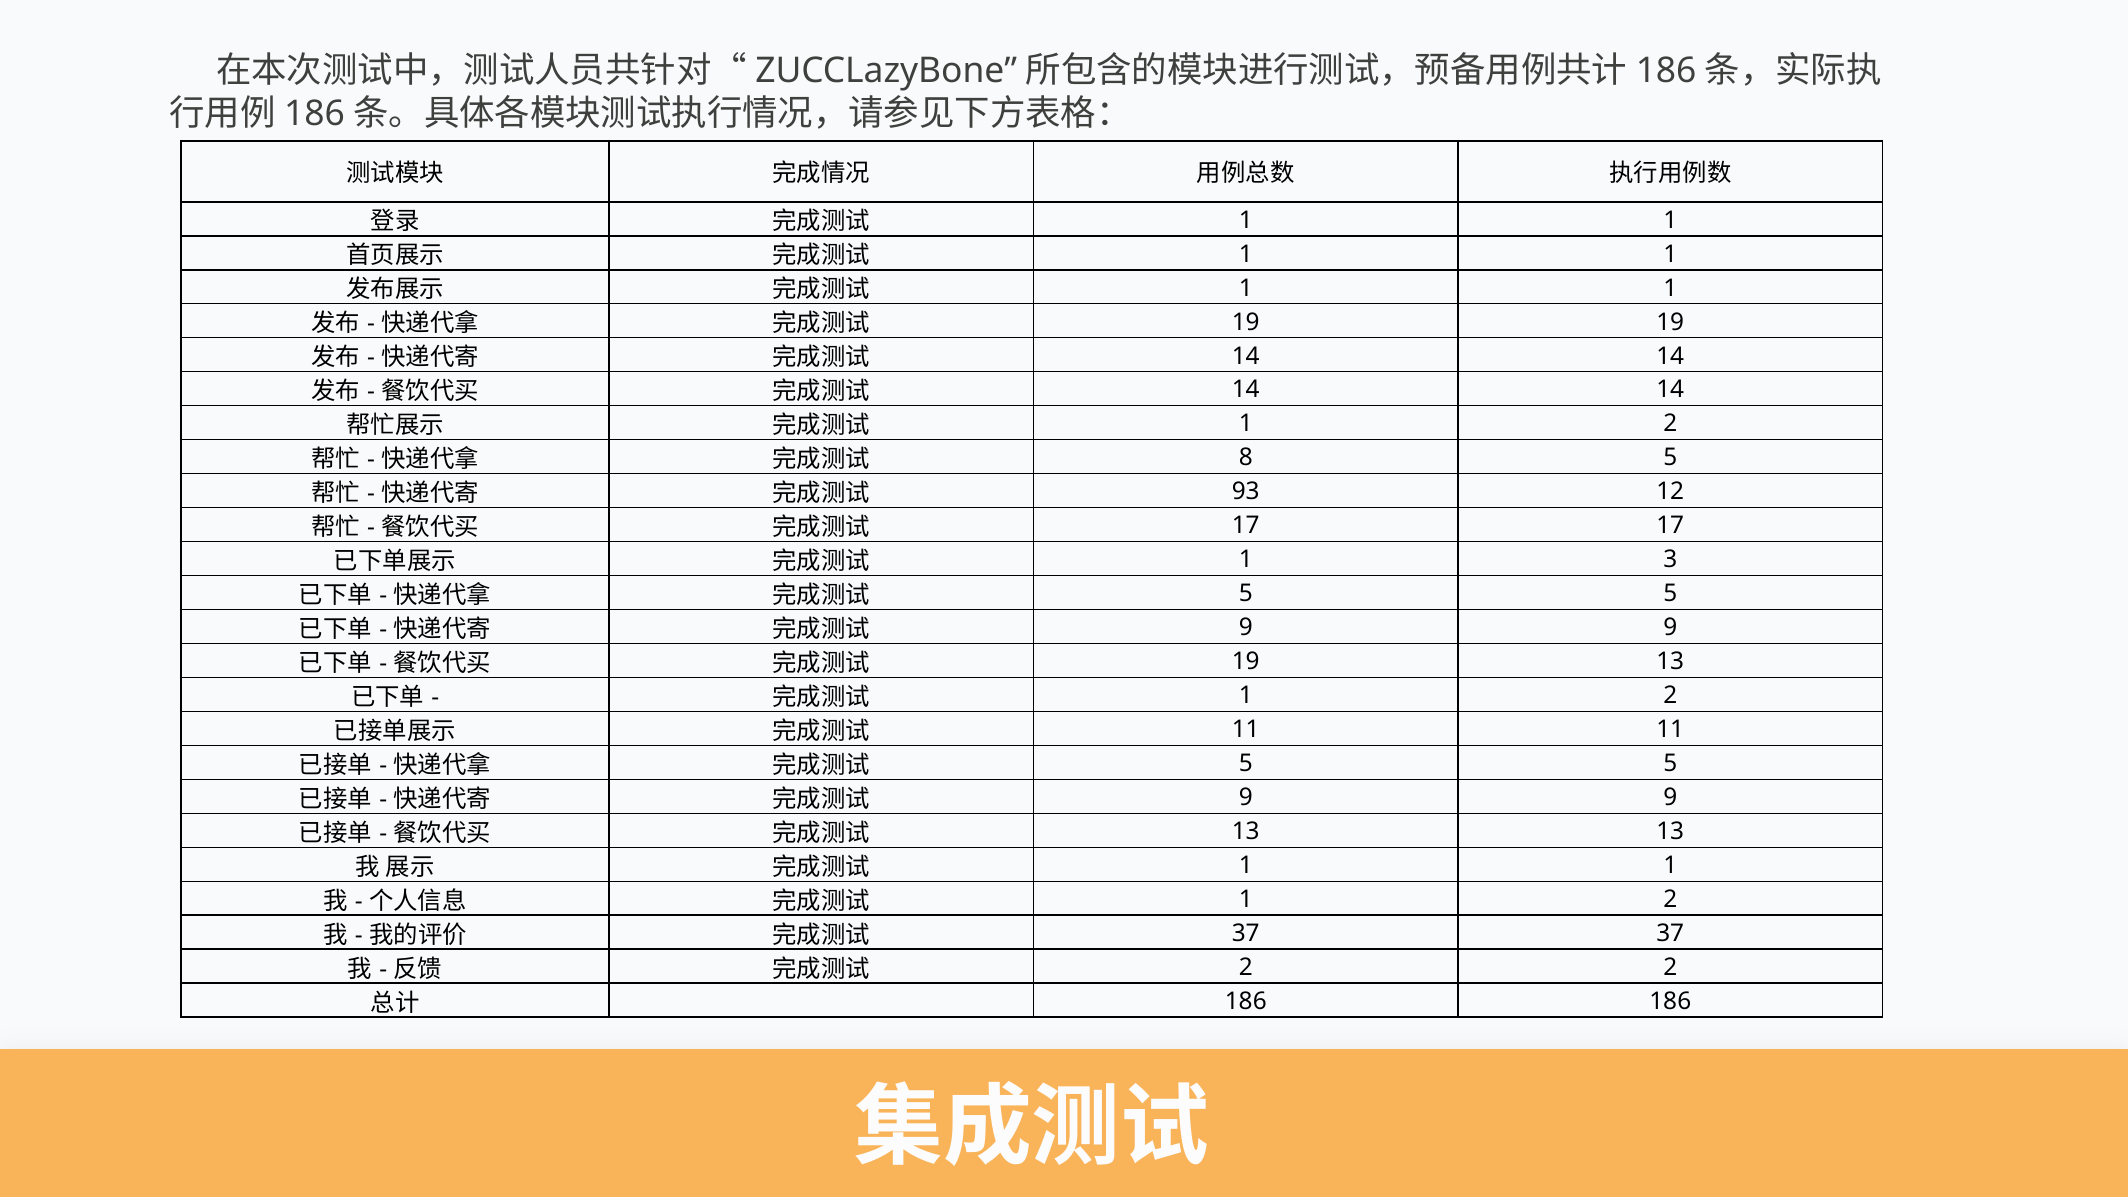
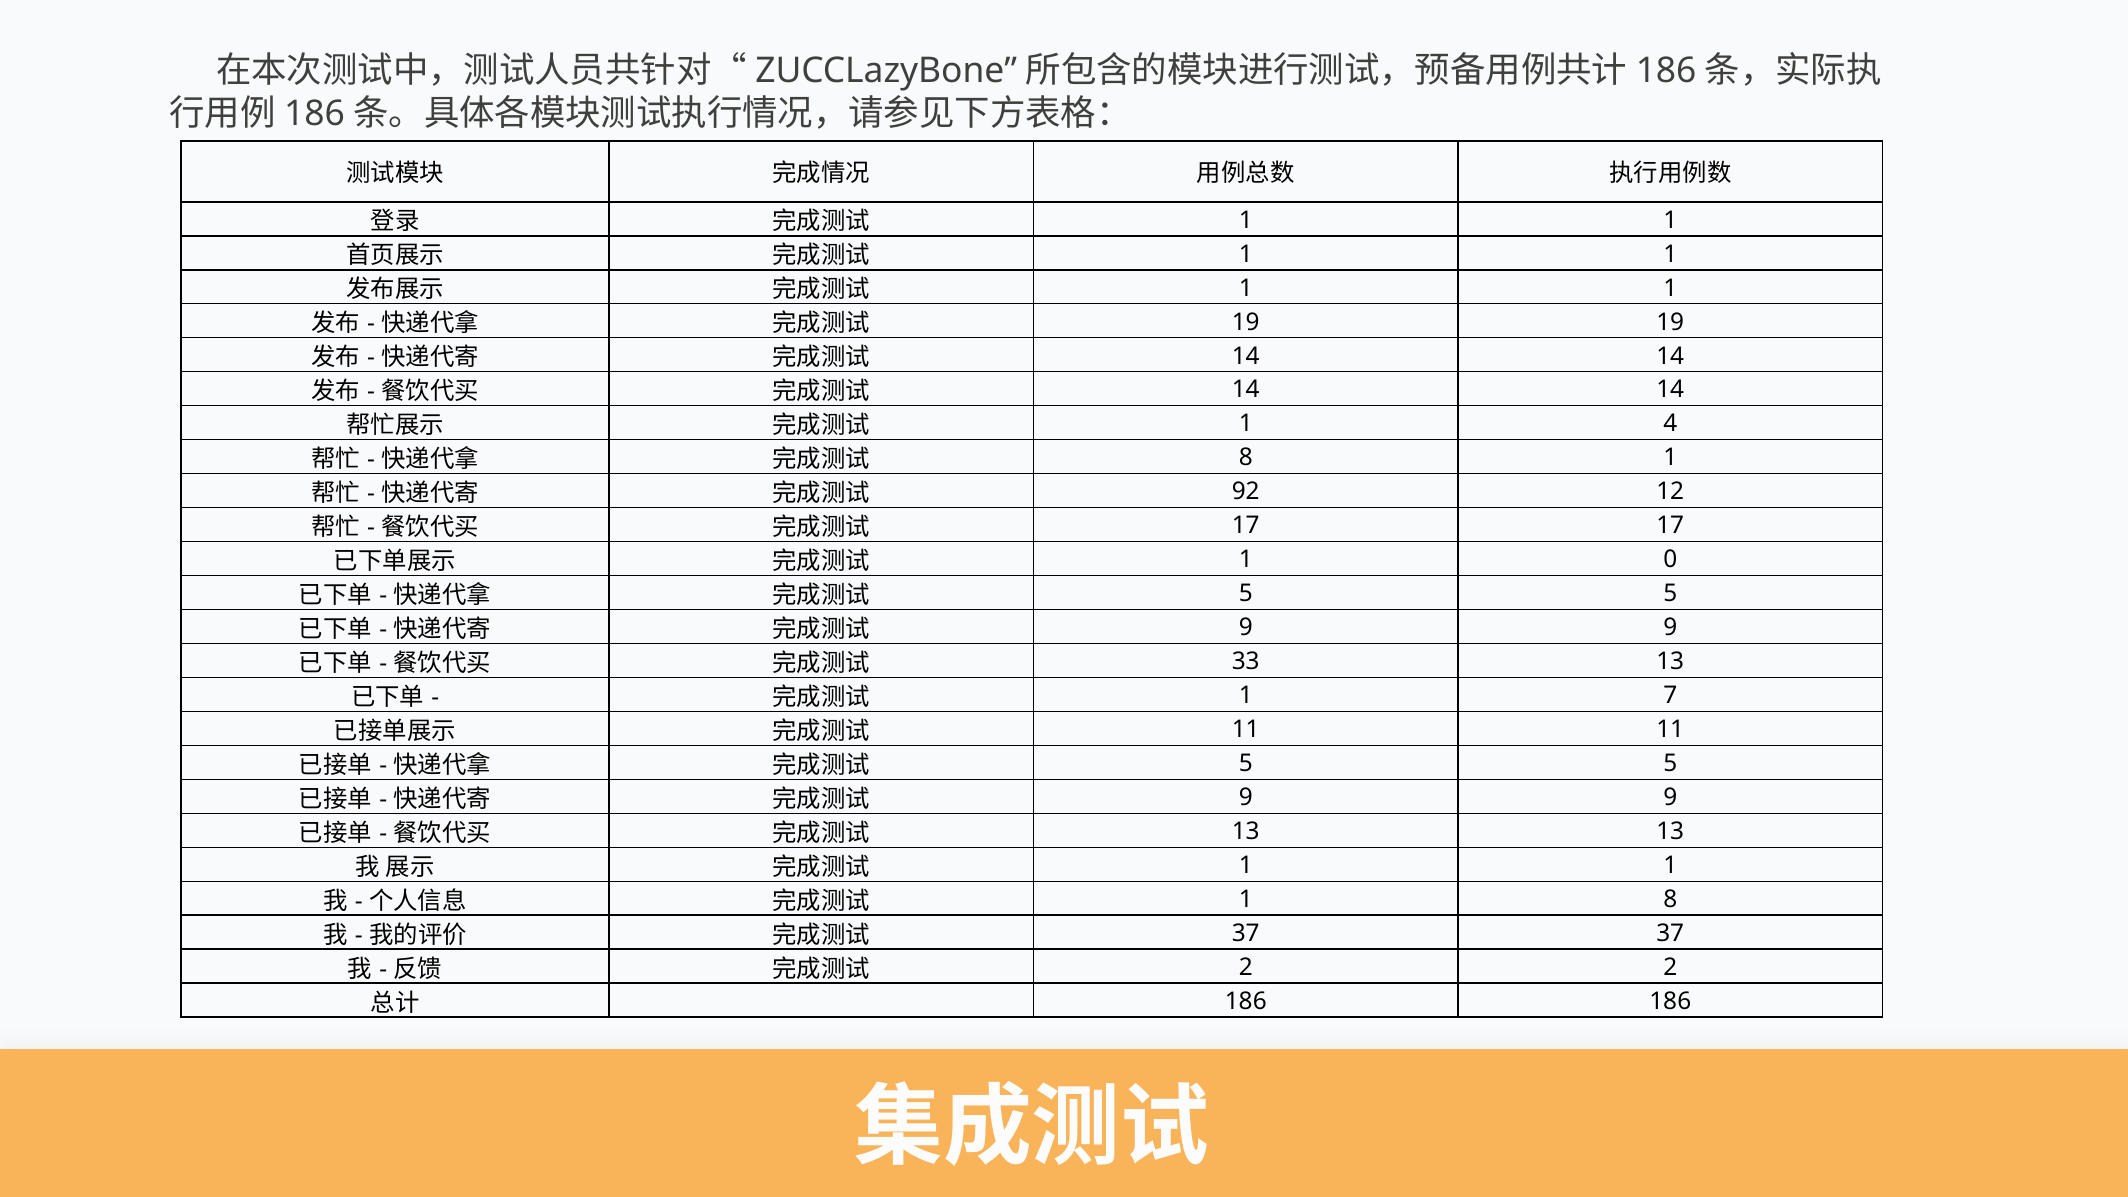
2 at (1670, 424): 2 -> 4
8 5: 5 -> 1
93: 93 -> 92
3: 3 -> 0
19 at (1246, 662): 19 -> 33
2 at (1670, 696): 2 -> 7
2 at (1670, 900): 2 -> 8
